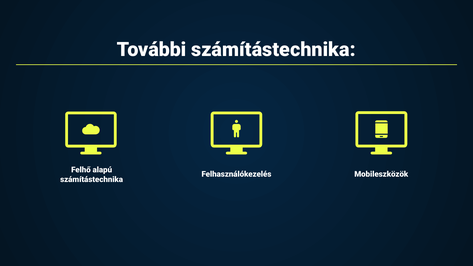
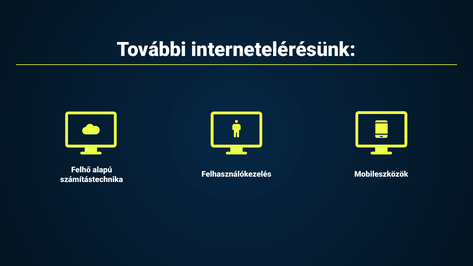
További számítástechnika: számítástechnika -> internetelérésünk
